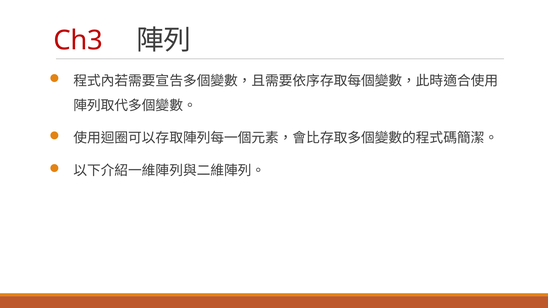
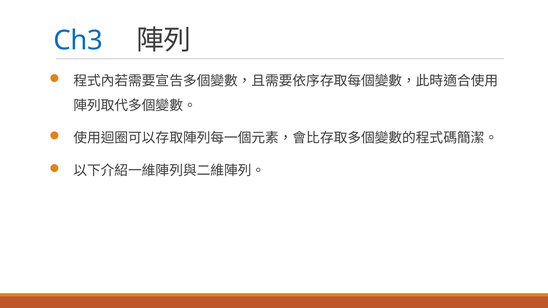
Ch3 colour: red -> blue
